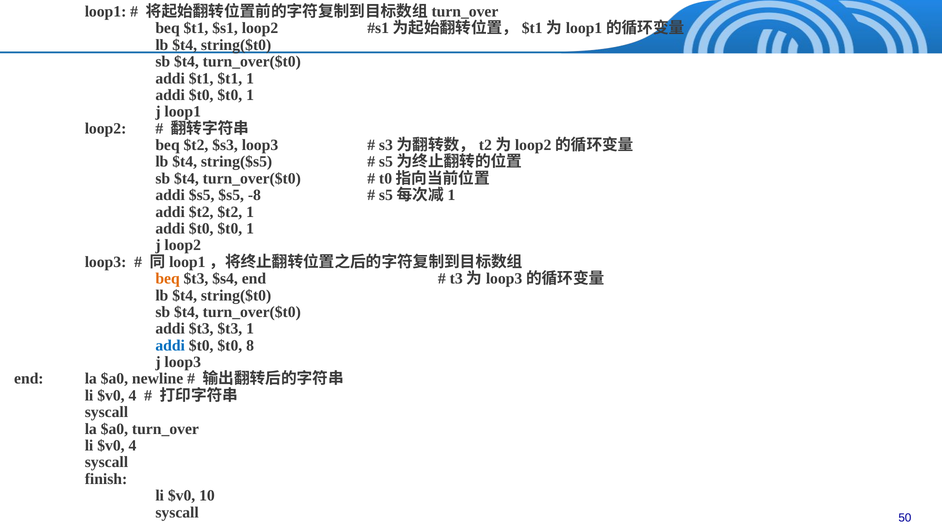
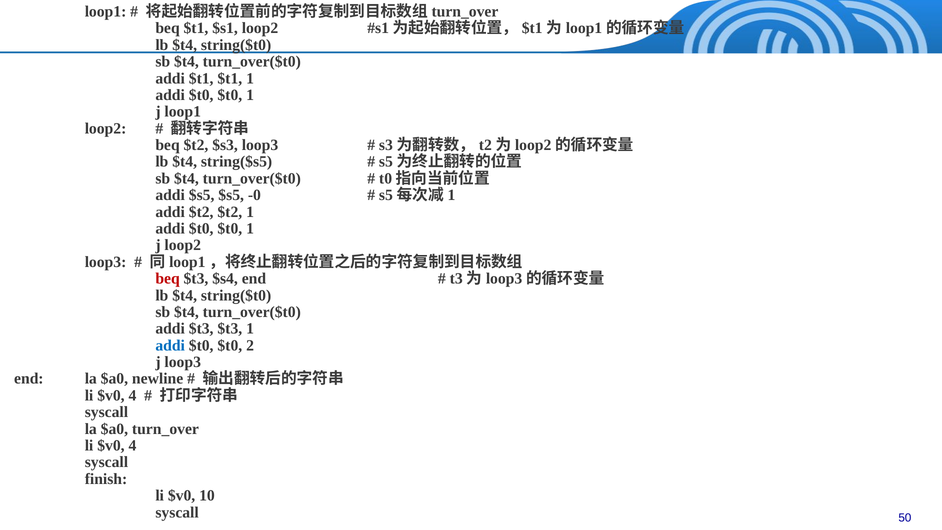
-8: -8 -> -0
beq at (168, 279) colour: orange -> red
8: 8 -> 2
